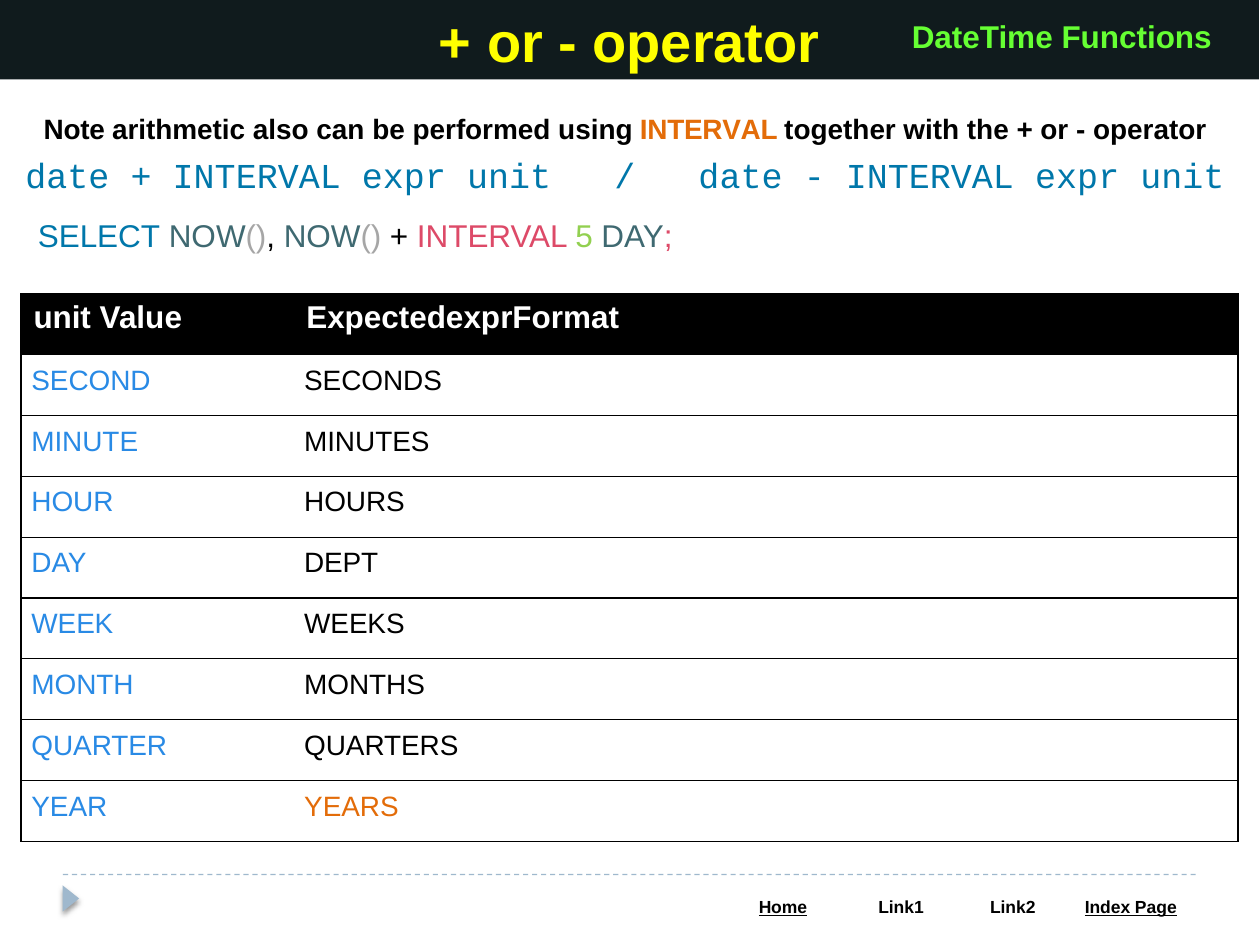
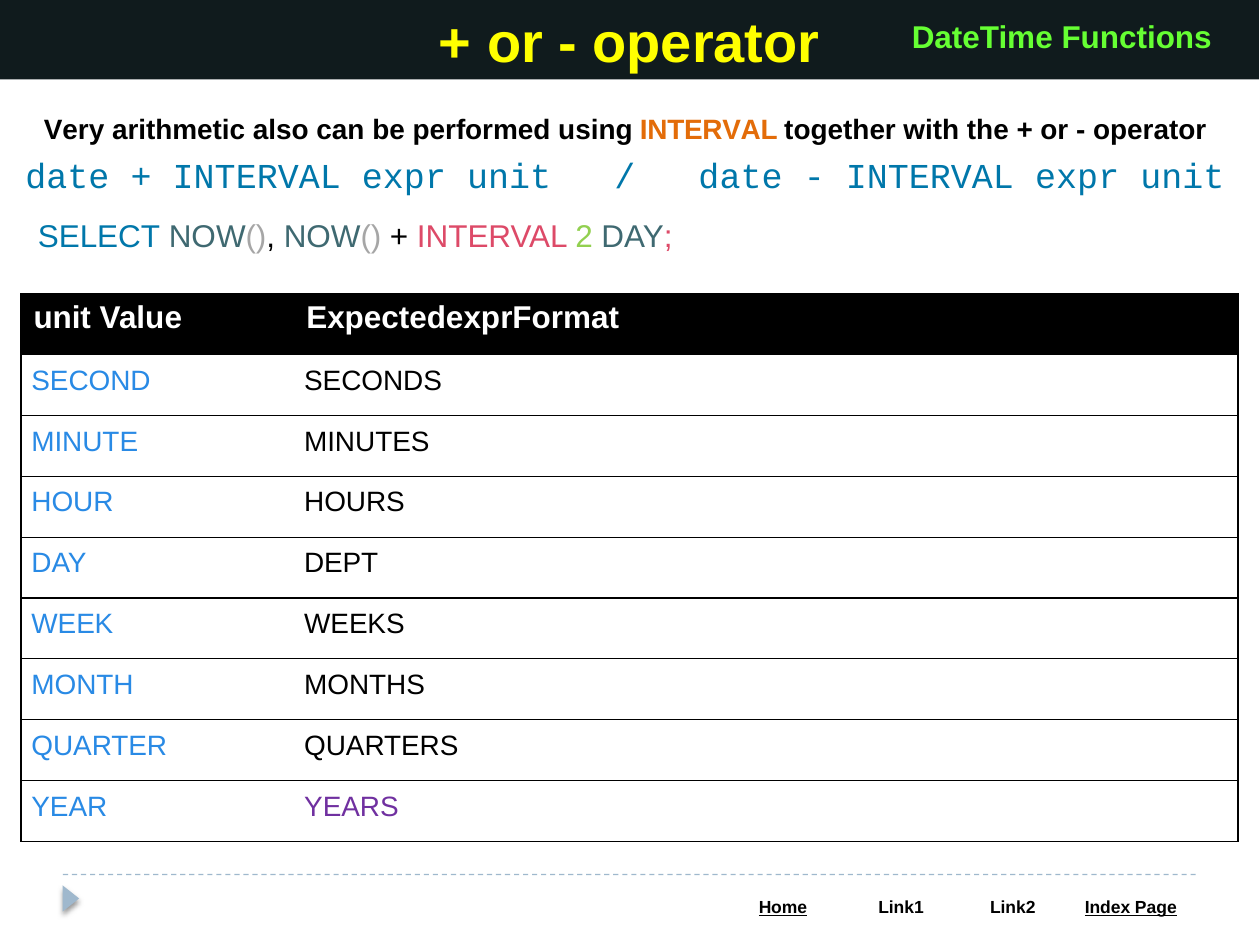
Note: Note -> Very
5: 5 -> 2
YEARS colour: orange -> purple
